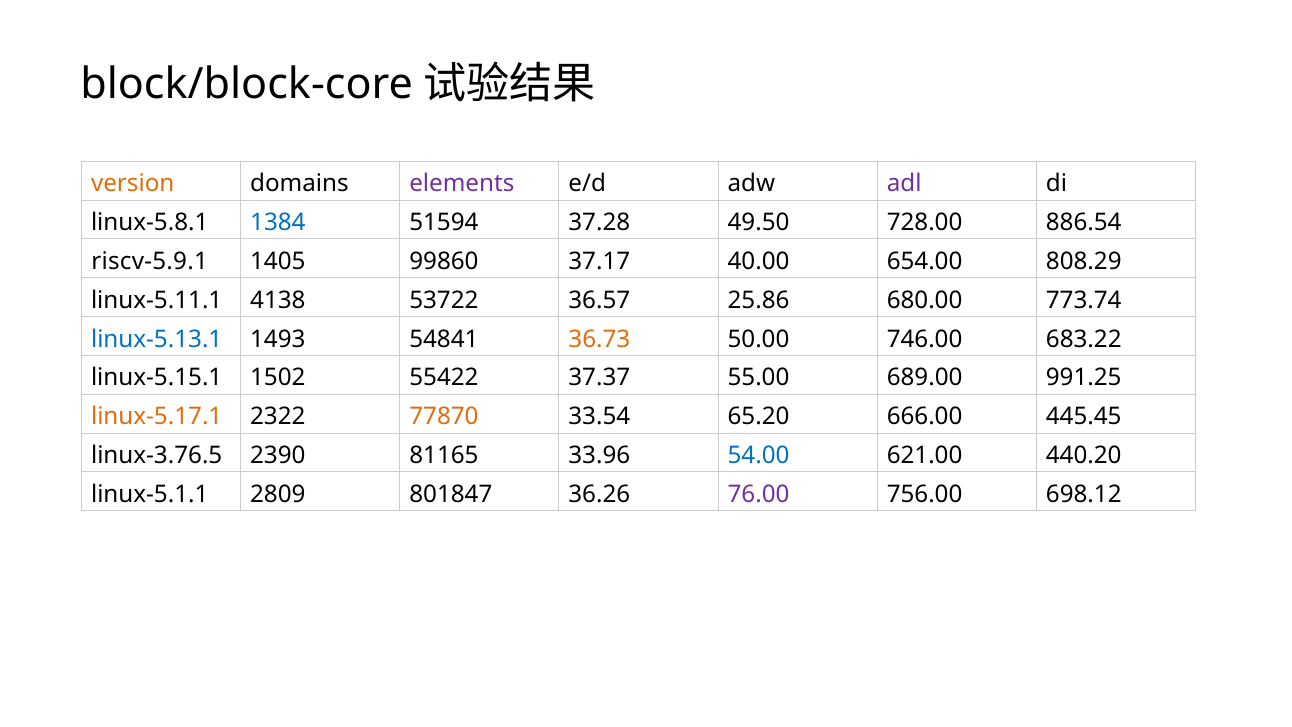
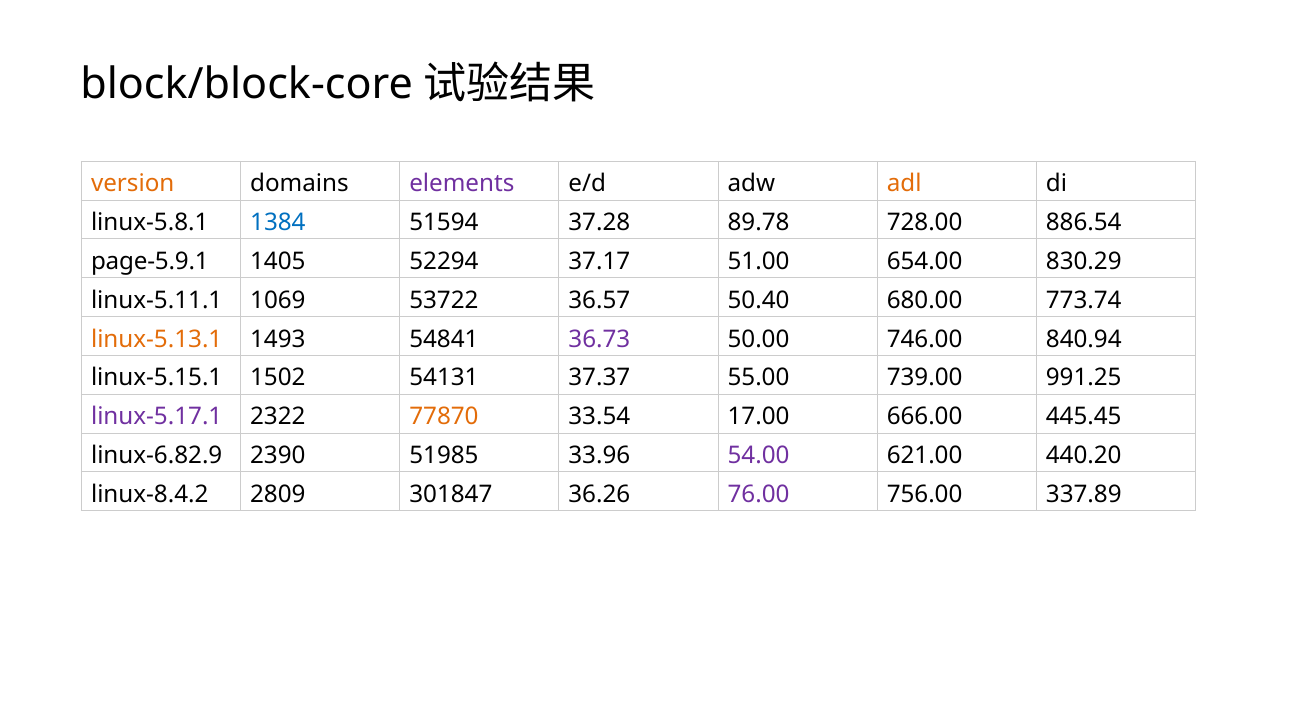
adl colour: purple -> orange
49.50: 49.50 -> 89.78
riscv-5.9.1: riscv-5.9.1 -> page-5.9.1
99860: 99860 -> 52294
40.00: 40.00 -> 51.00
808.29: 808.29 -> 830.29
4138: 4138 -> 1069
25.86: 25.86 -> 50.40
linux-5.13.1 colour: blue -> orange
36.73 colour: orange -> purple
683.22: 683.22 -> 840.94
55422: 55422 -> 54131
689.00: 689.00 -> 739.00
linux-5.17.1 colour: orange -> purple
65.20: 65.20 -> 17.00
linux-3.76.5: linux-3.76.5 -> linux-6.82.9
81165: 81165 -> 51985
54.00 colour: blue -> purple
linux-5.1.1: linux-5.1.1 -> linux-8.4.2
801847: 801847 -> 301847
698.12: 698.12 -> 337.89
